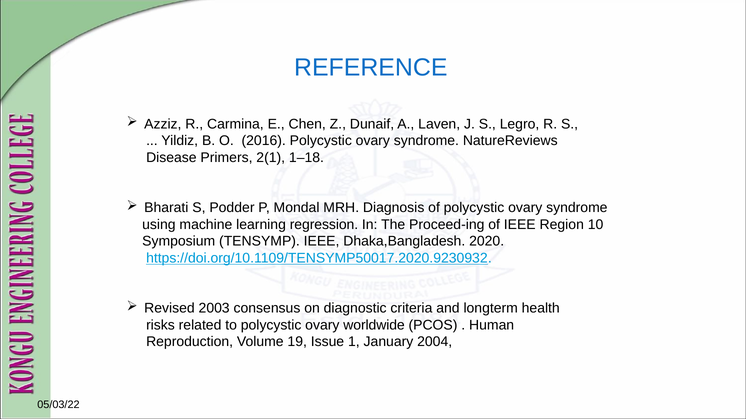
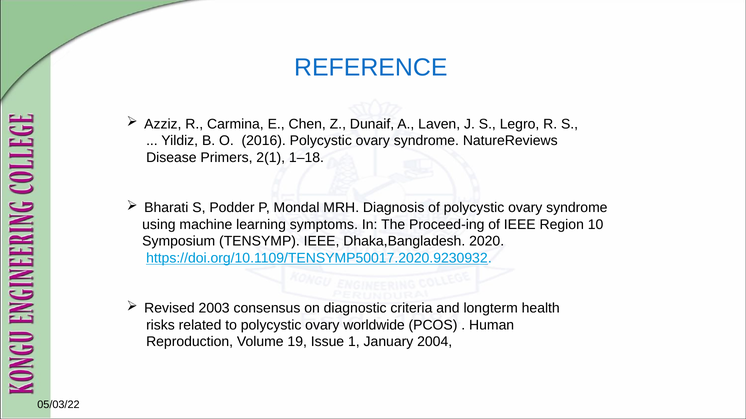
regression: regression -> symptoms
